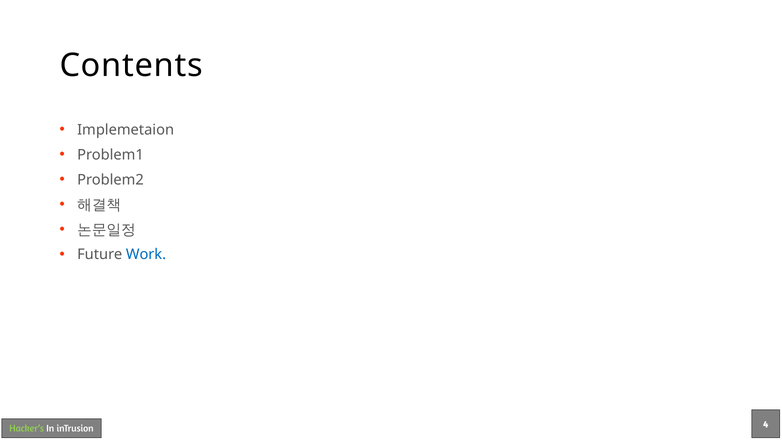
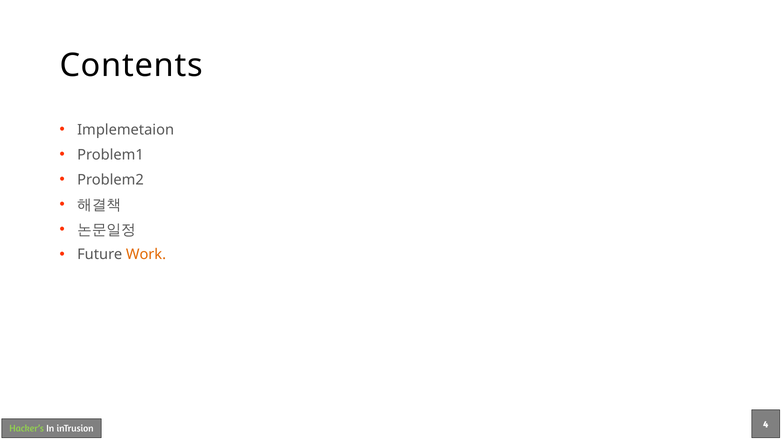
Work colour: blue -> orange
